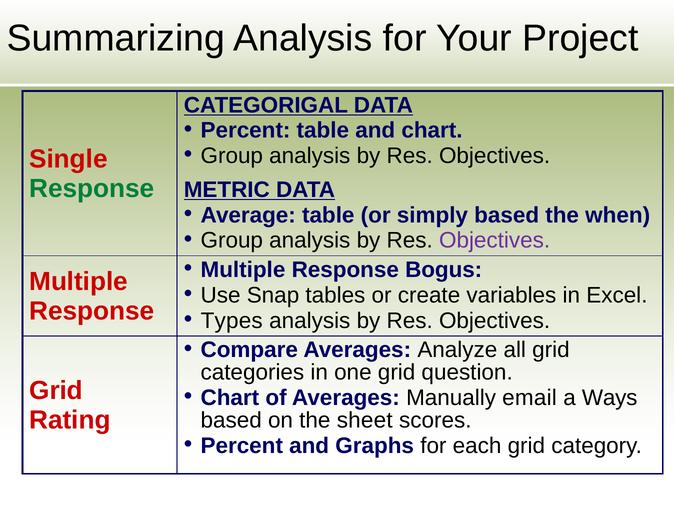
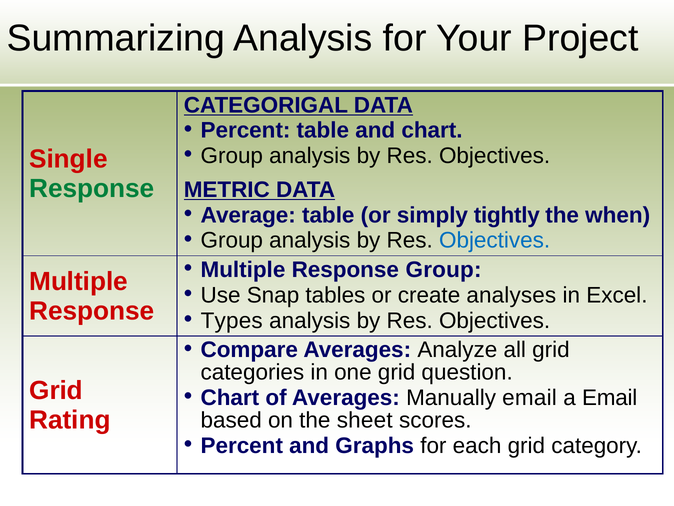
simply based: based -> tightly
Objectives at (495, 240) colour: purple -> blue
Response Bogus: Bogus -> Group
variables: variables -> analyses
a Ways: Ways -> Email
